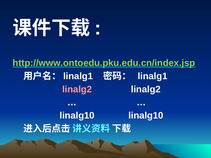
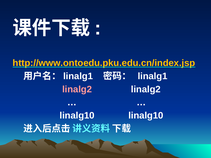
http://www.ontoedu.pku.edu.cn/index.jsp colour: light green -> yellow
